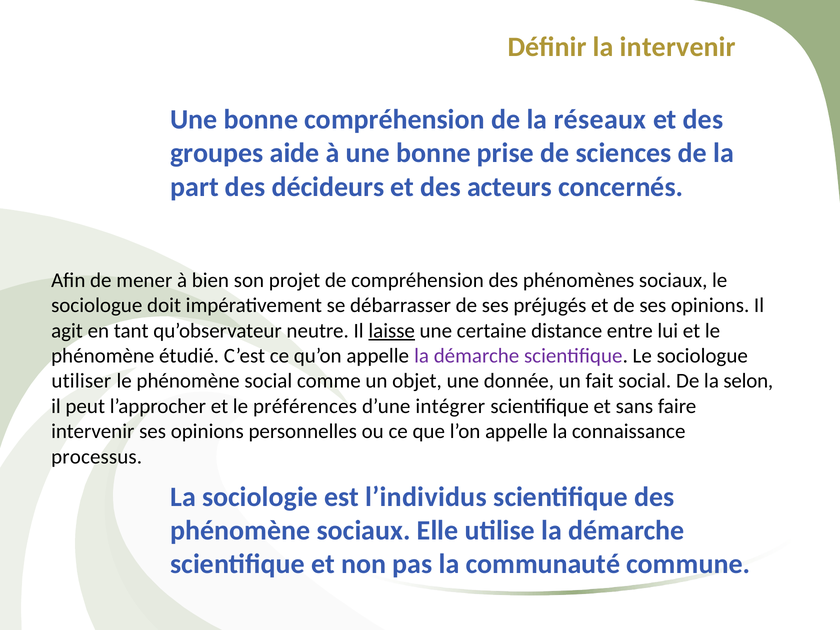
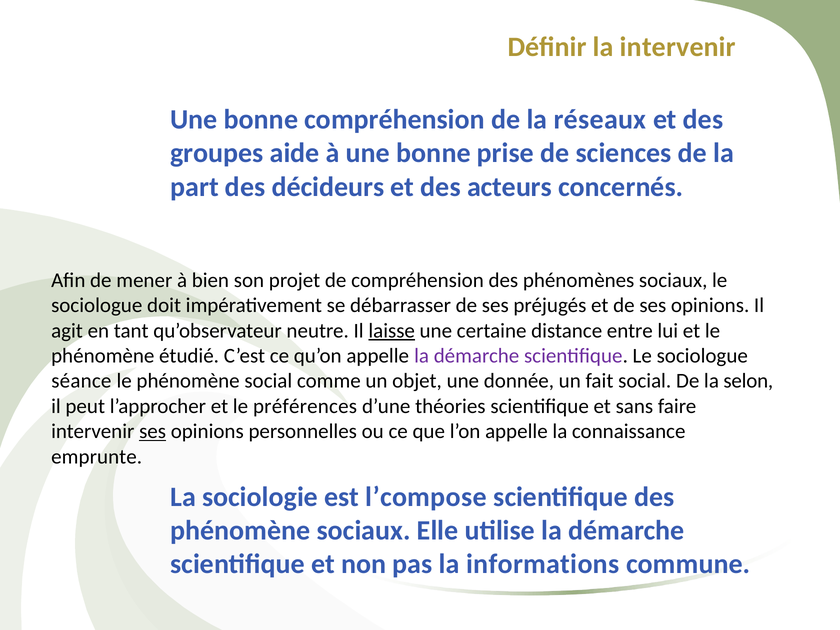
utiliser: utiliser -> séance
intégrer: intégrer -> théories
ses at (153, 431) underline: none -> present
processus: processus -> emprunte
l’individus: l’individus -> l’compose
communauté: communauté -> informations
